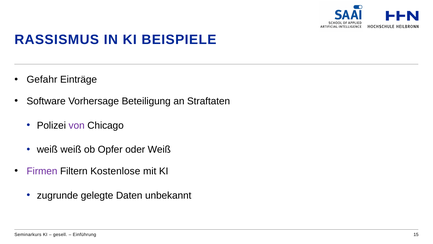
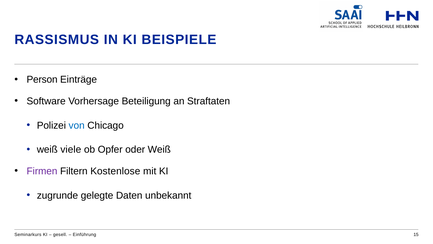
Gefahr: Gefahr -> Person
von colour: purple -> blue
weiß weiß: weiß -> viele
